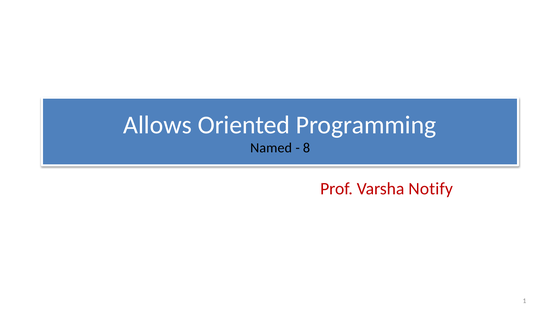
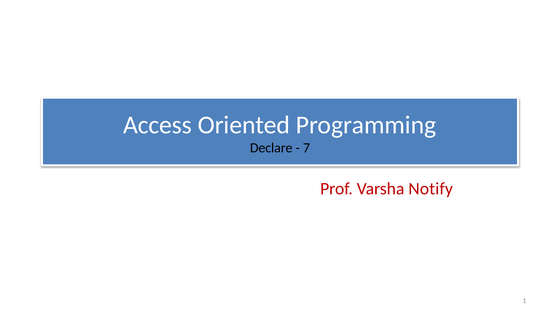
Allows: Allows -> Access
Named: Named -> Declare
8: 8 -> 7
